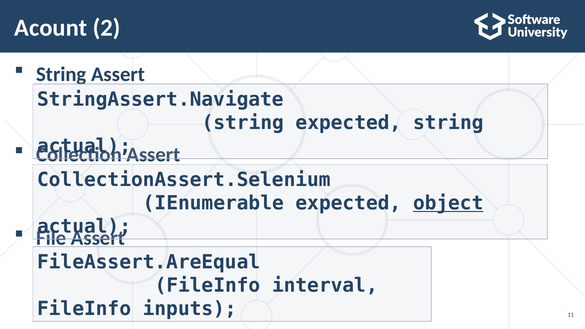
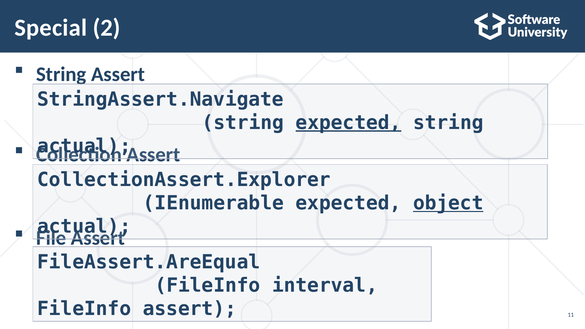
Acount: Acount -> Special
expected at (348, 123) underline: none -> present
CollectionAssert.Selenium: CollectionAssert.Selenium -> CollectionAssert.Explorer
FileInfo inputs: inputs -> assert
